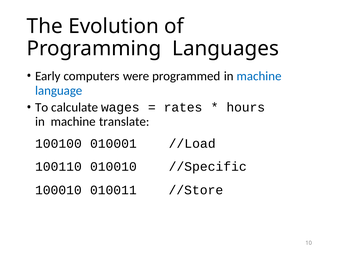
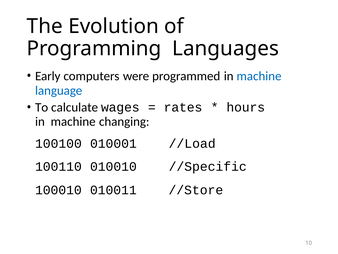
translate: translate -> changing
